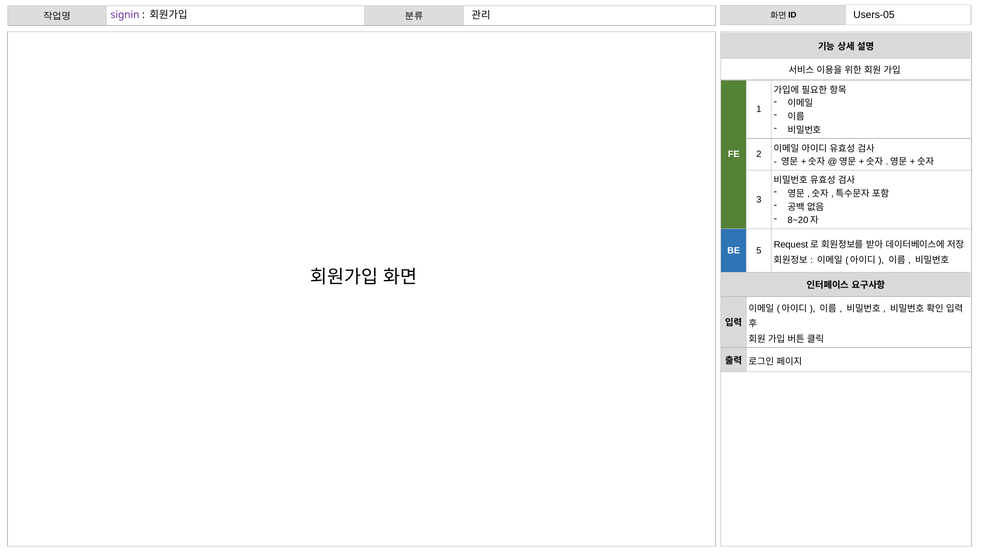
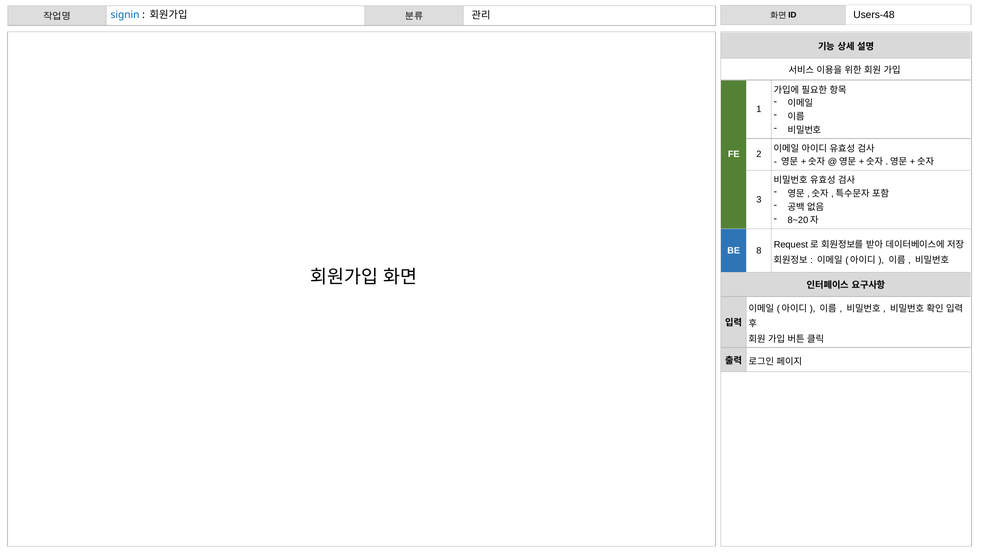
Users-05: Users-05 -> Users-48
signin colour: purple -> blue
5: 5 -> 8
